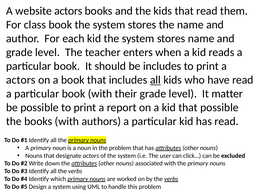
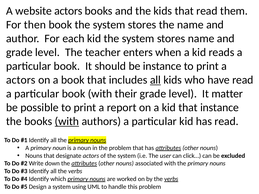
class: class -> then
be includes: includes -> instance
that possible: possible -> instance
with at (67, 122) underline: none -> present
